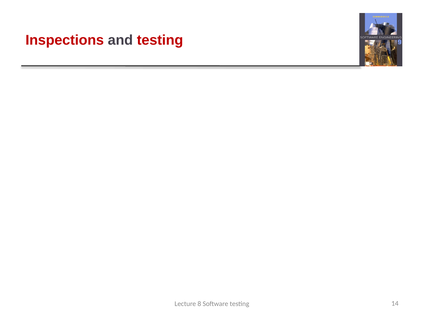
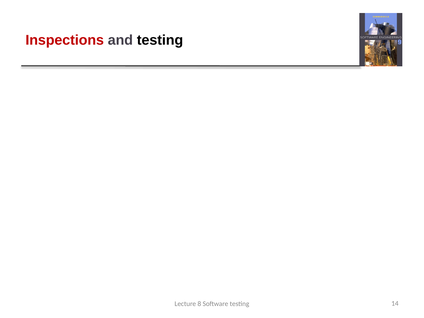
testing at (160, 40) colour: red -> black
